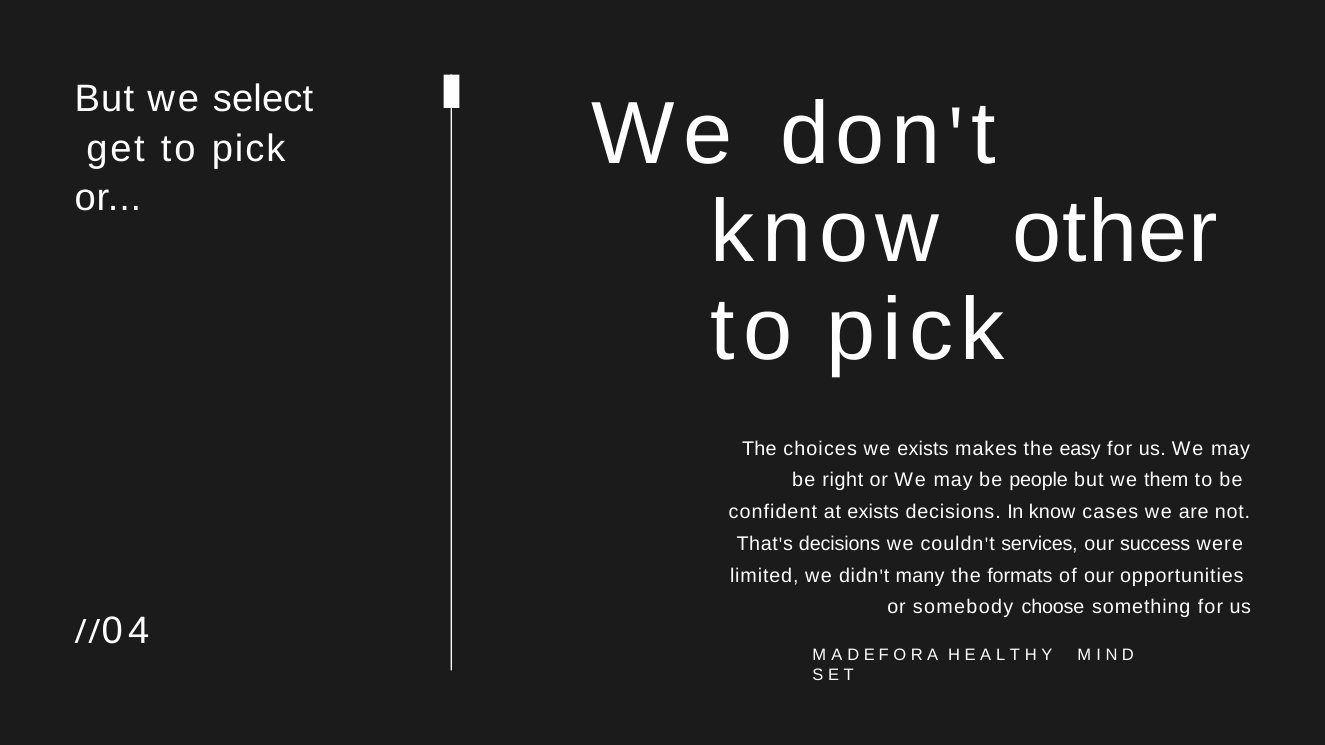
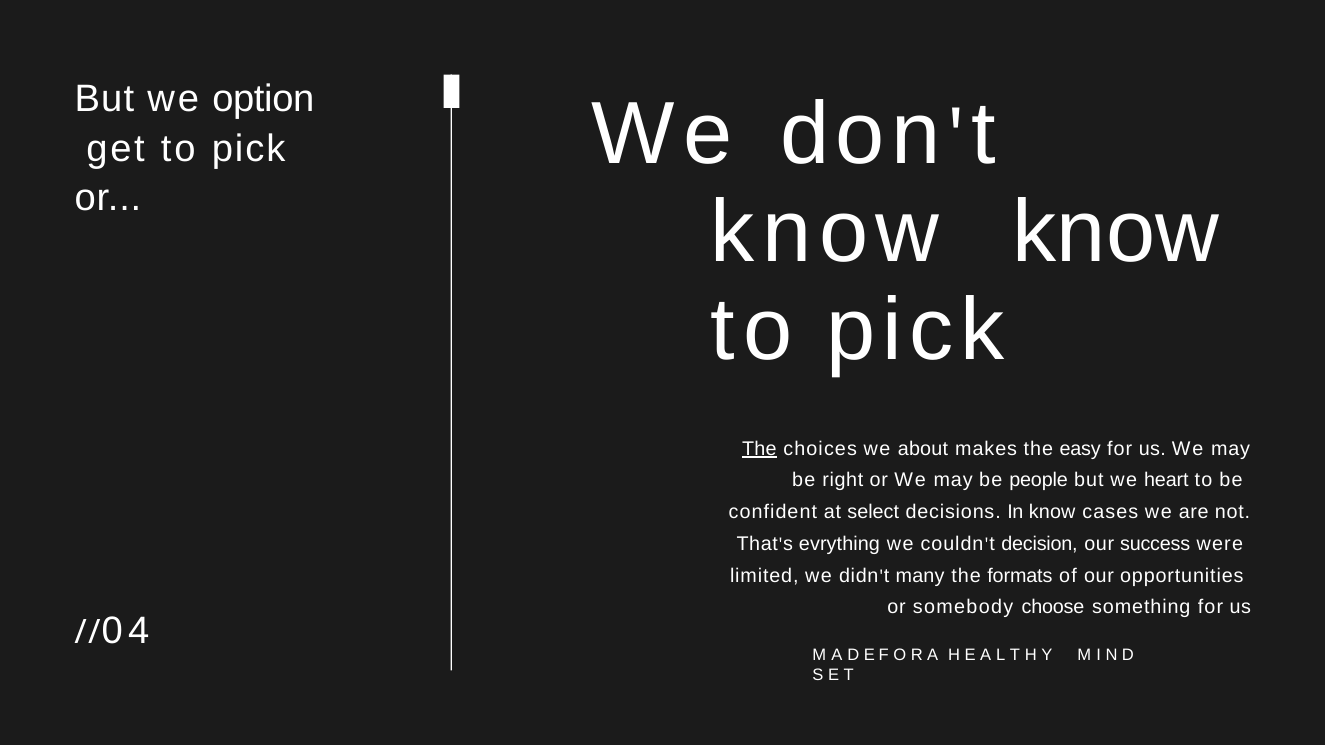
select: select -> option
know other: other -> know
The at (759, 449) underline: none -> present
we exists: exists -> about
them: them -> heart
at exists: exists -> select
s decisions: decisions -> evrything
services: services -> decision
